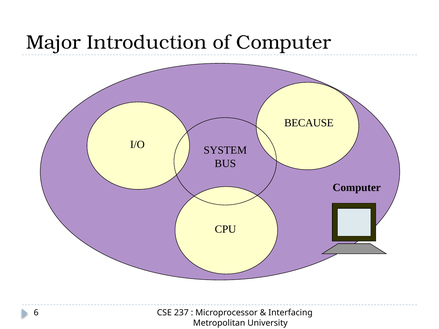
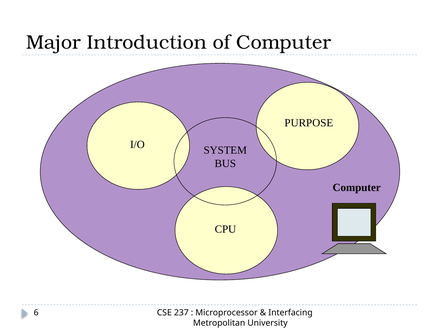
BECAUSE: BECAUSE -> PURPOSE
